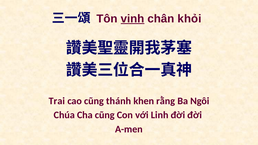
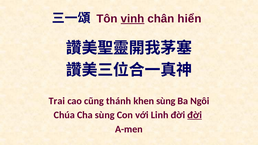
khỏi: khỏi -> hiển
khen rằng: rằng -> sùng
Cha cũng: cũng -> sùng
đời at (195, 115) underline: none -> present
